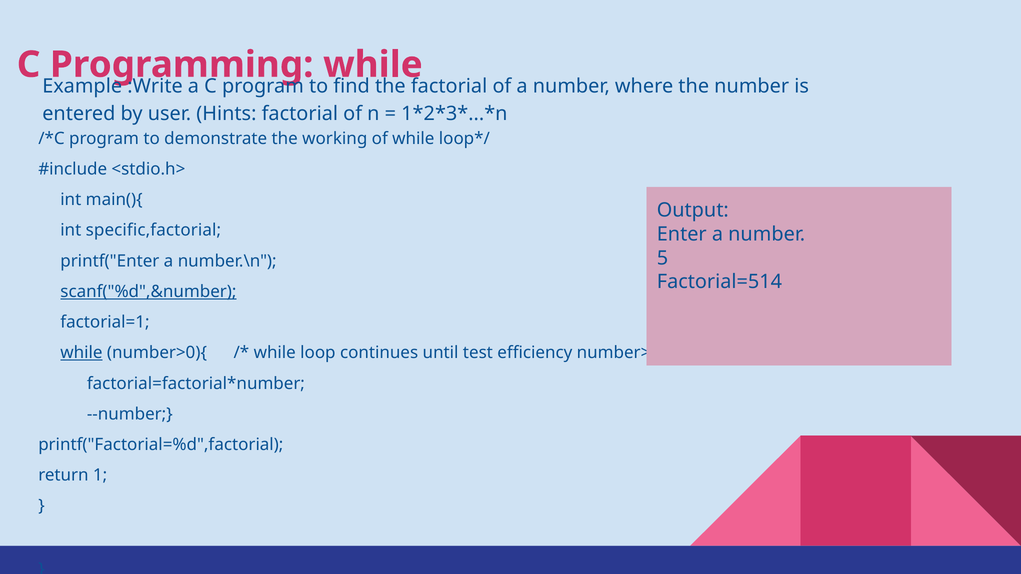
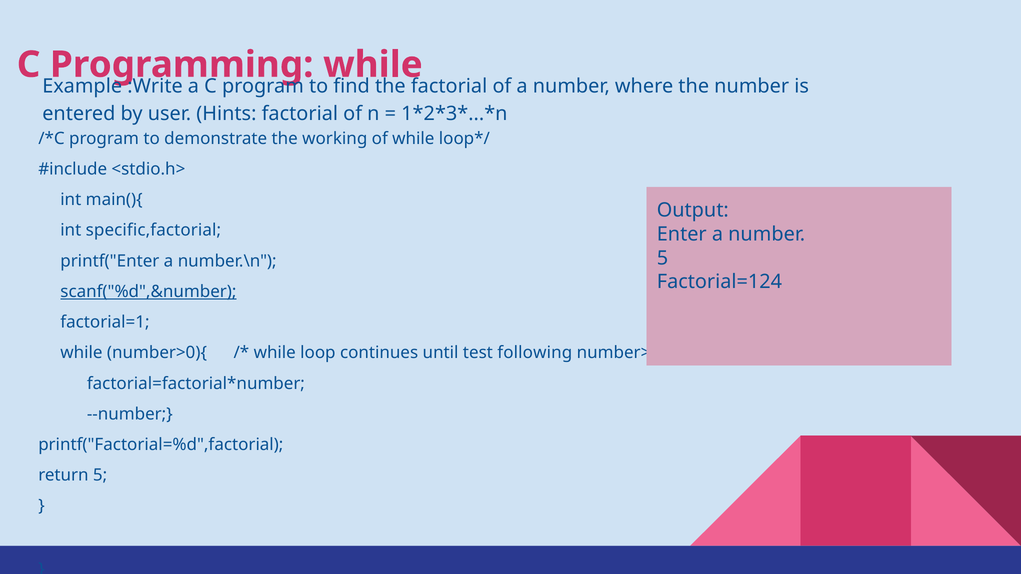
Factorial=514: Factorial=514 -> Factorial=124
while at (81, 353) underline: present -> none
efficiency: efficiency -> following
return 1: 1 -> 5
